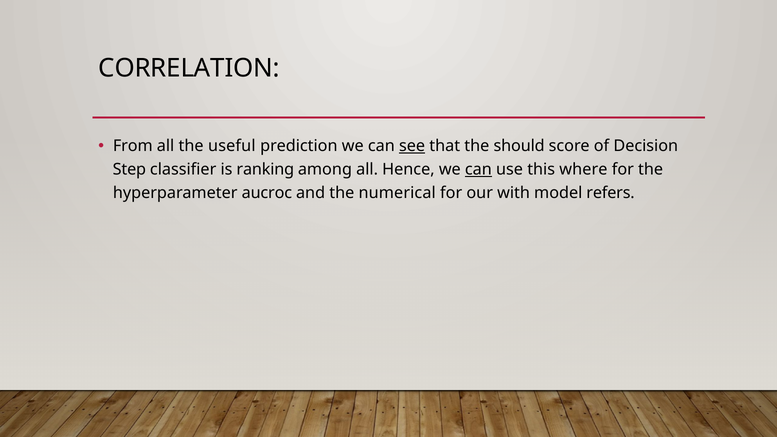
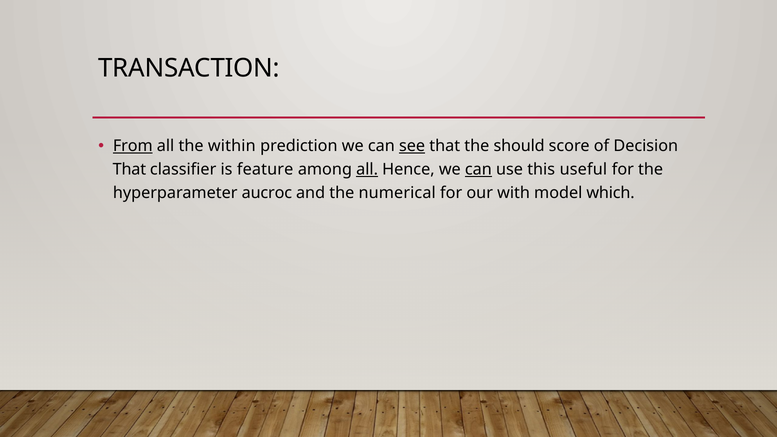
CORRELATION: CORRELATION -> TRANSACTION
From underline: none -> present
useful: useful -> within
Step at (129, 169): Step -> That
ranking: ranking -> feature
all at (367, 169) underline: none -> present
where: where -> useful
refers: refers -> which
